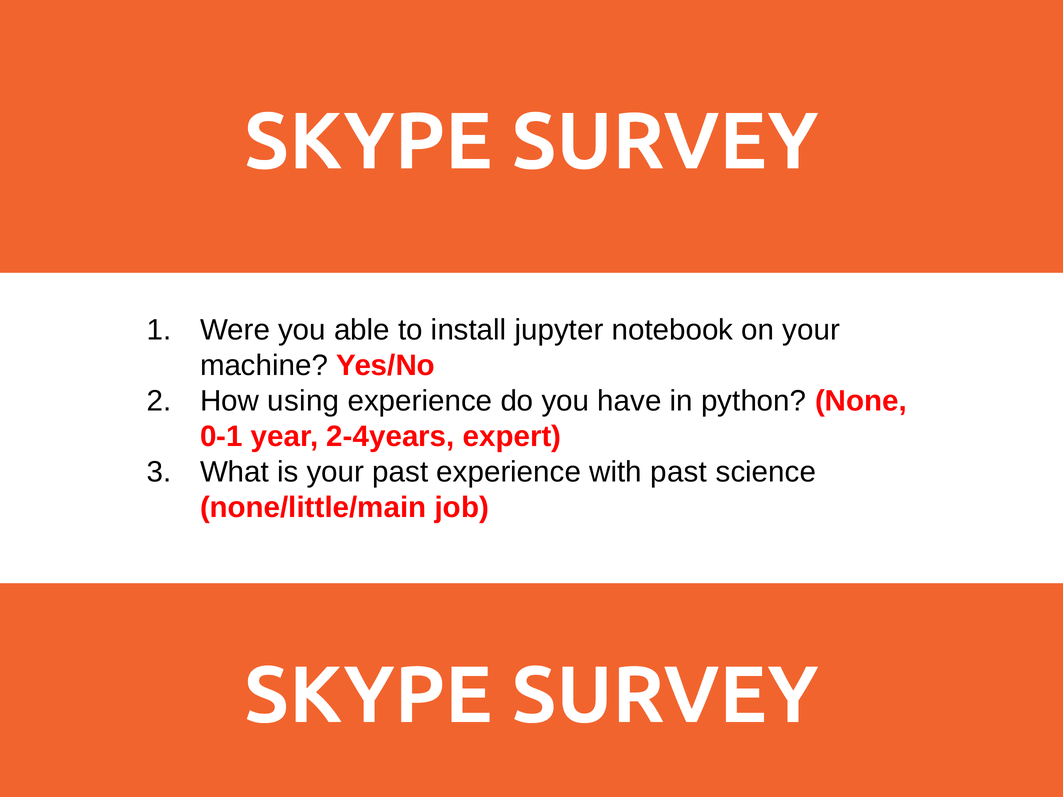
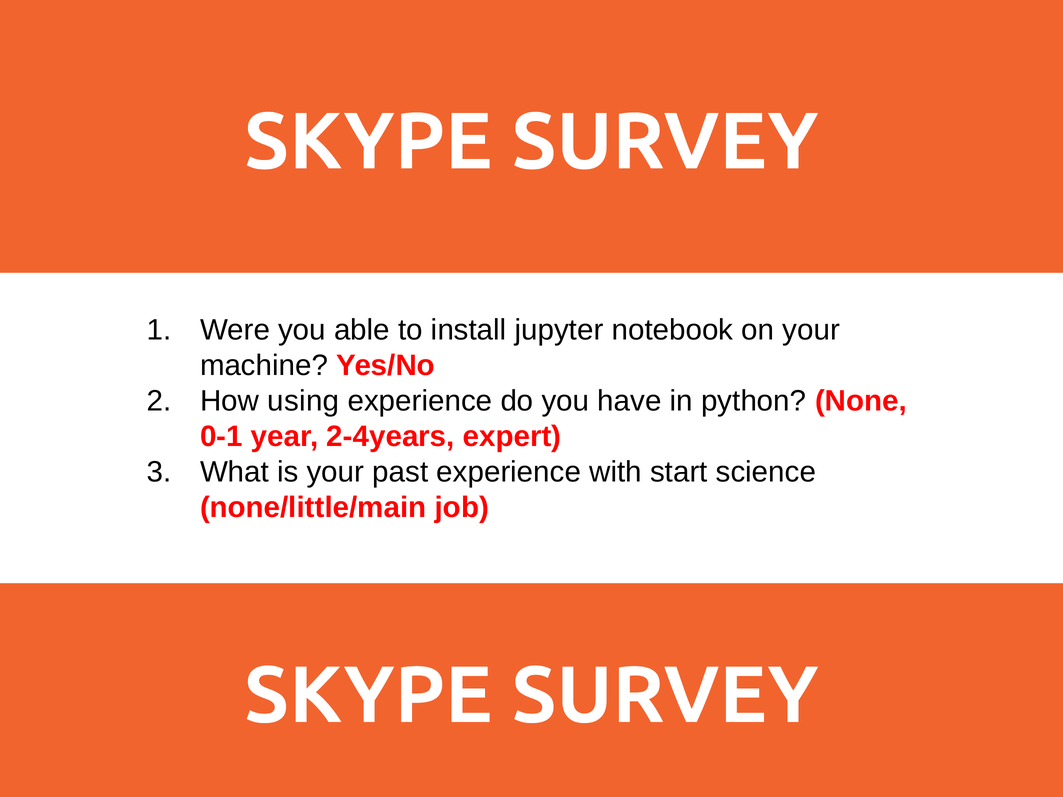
with past: past -> start
